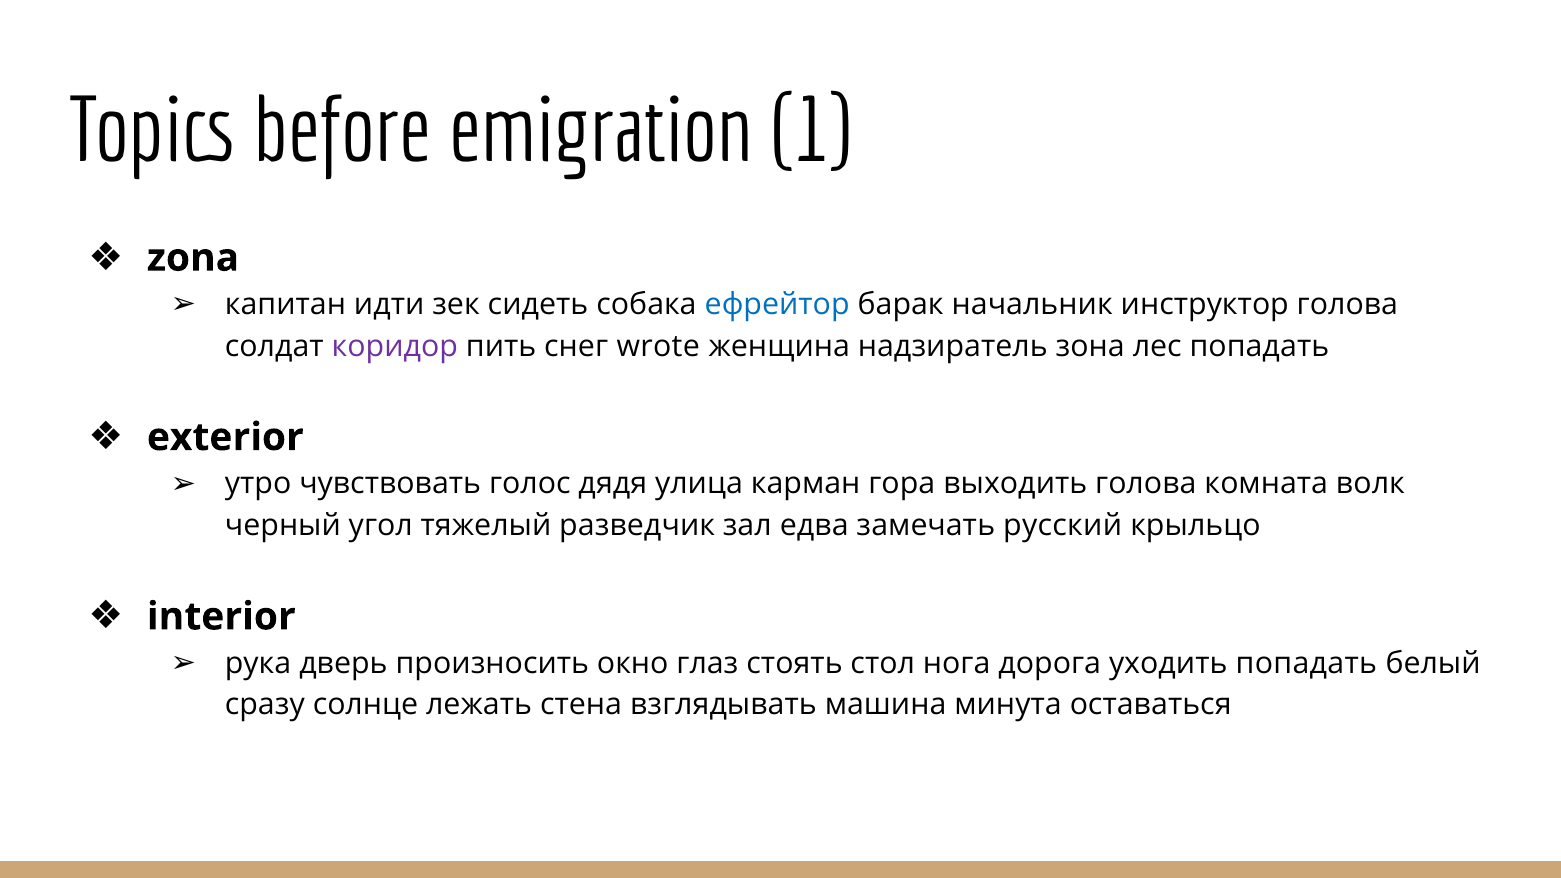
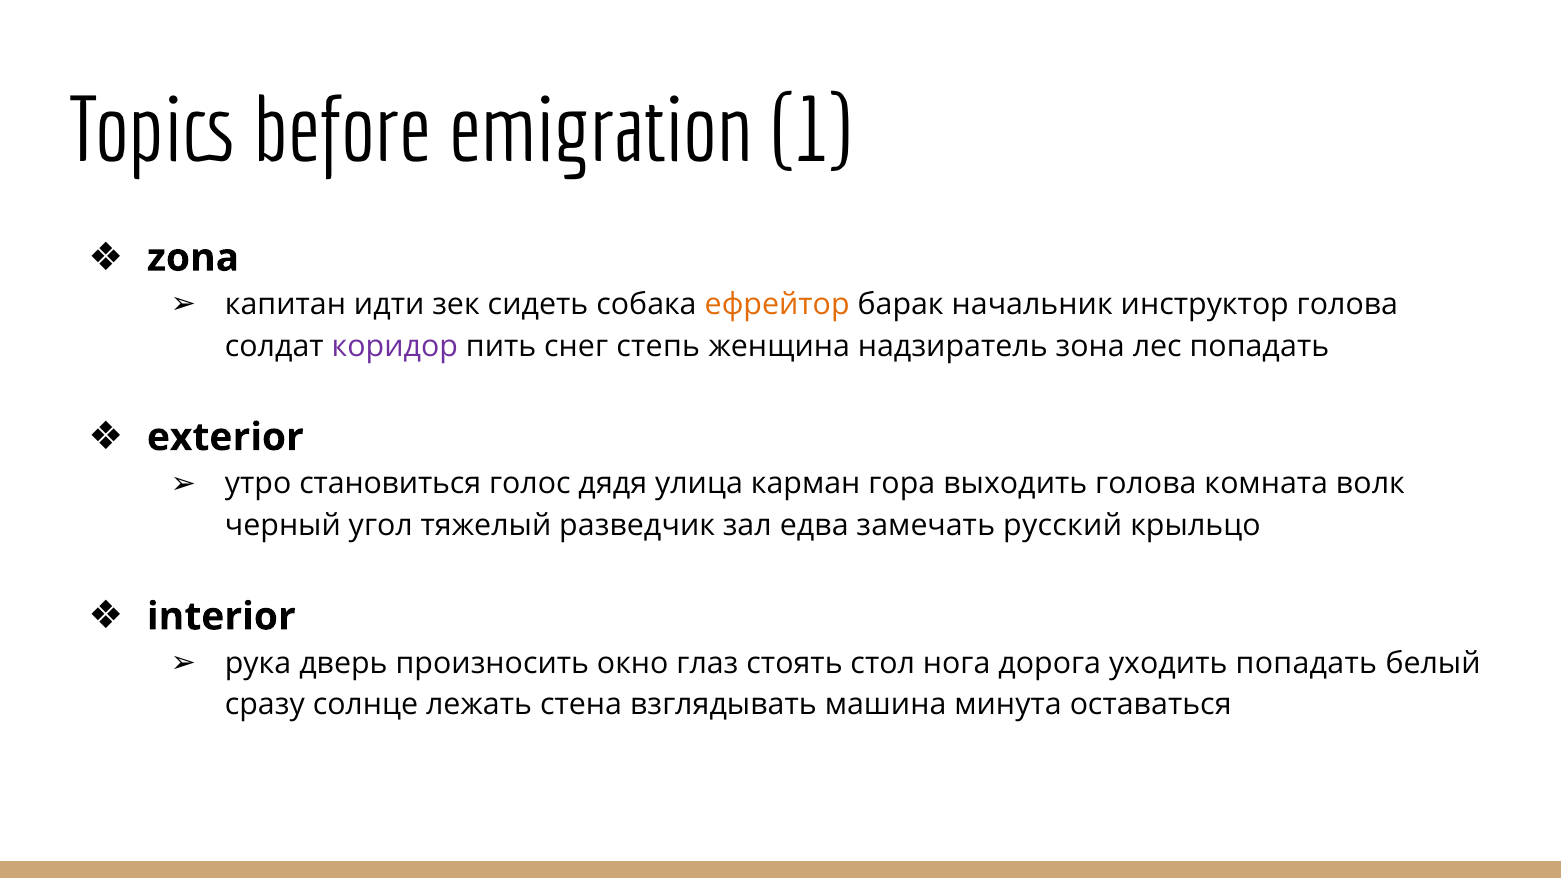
ефрейтор colour: blue -> orange
wrote: wrote -> степь
чувствовать: чувствовать -> становиться
